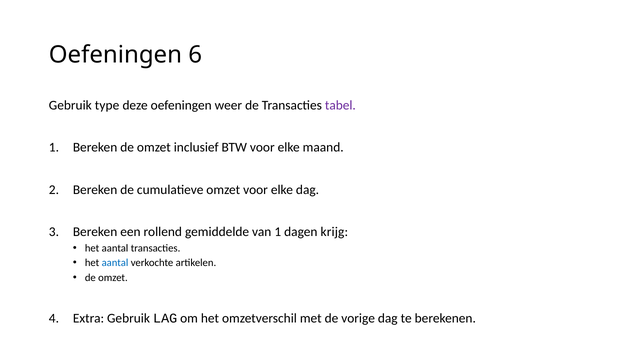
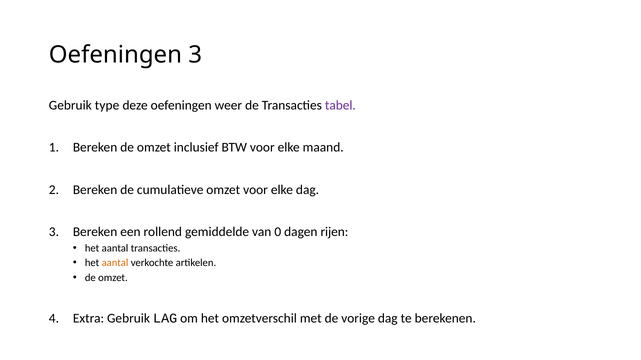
Oefeningen 6: 6 -> 3
van 1: 1 -> 0
krijg: krijg -> rijen
aantal at (115, 263) colour: blue -> orange
